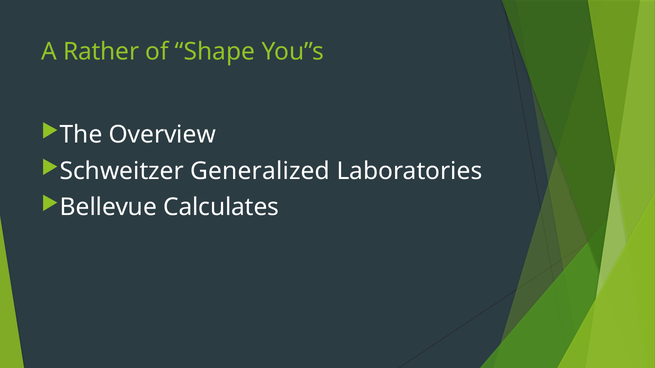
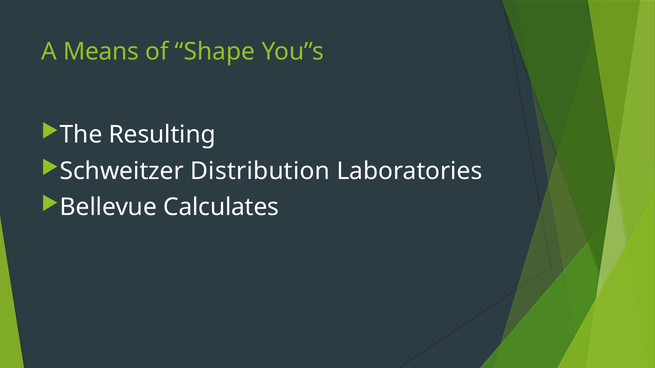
Rather: Rather -> Means
Overview: Overview -> Resulting
Generalized: Generalized -> Distribution
